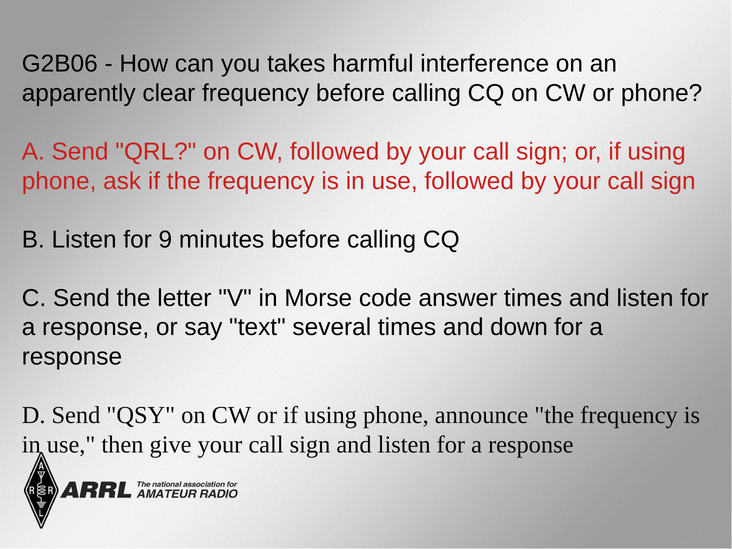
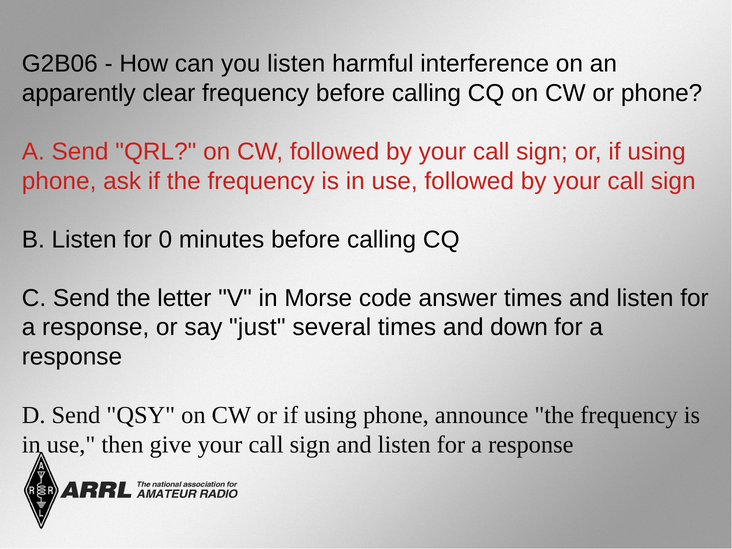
you takes: takes -> listen
9: 9 -> 0
text: text -> just
